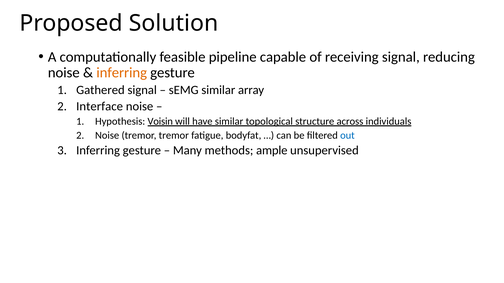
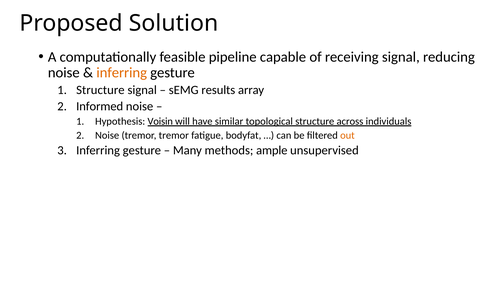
Gathered at (100, 90): Gathered -> Structure
sEMG similar: similar -> results
Interface: Interface -> Informed
out colour: blue -> orange
